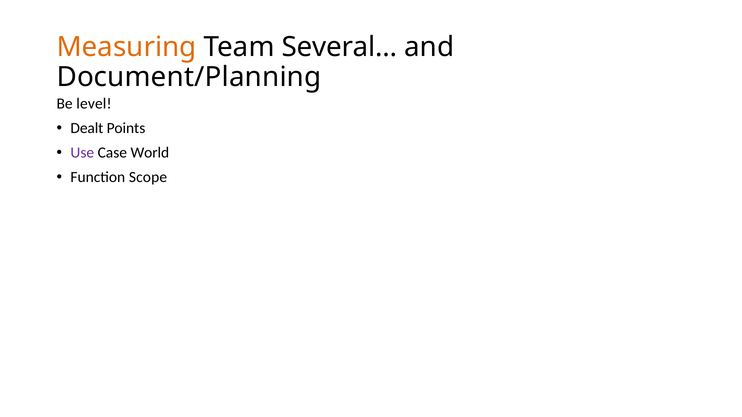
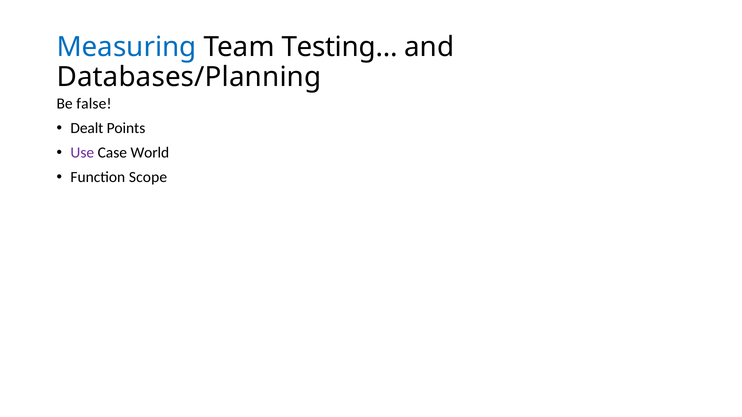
Measuring colour: orange -> blue
Several…: Several… -> Testing…
Document/Planning: Document/Planning -> Databases/Planning
level: level -> false
